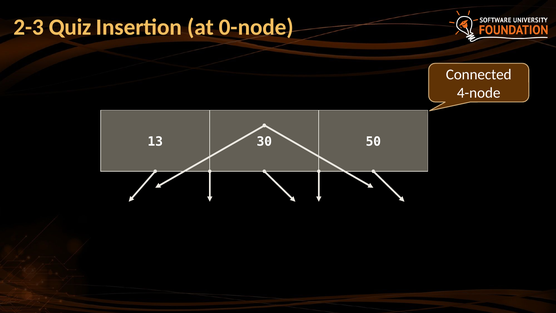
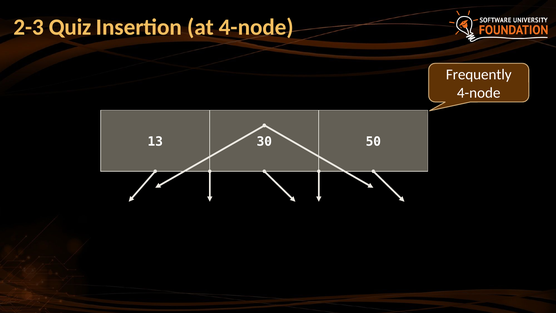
at 0-node: 0-node -> 4-node
Connected: Connected -> Frequently
